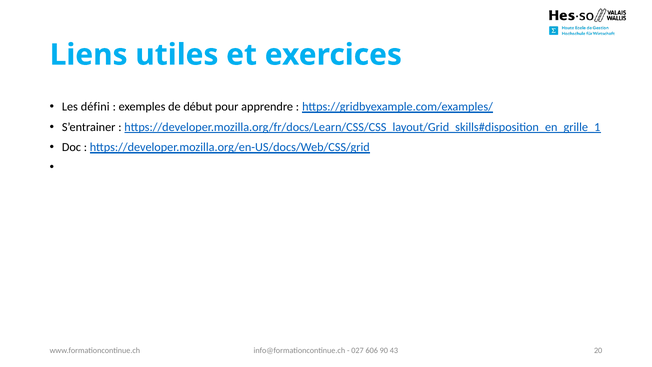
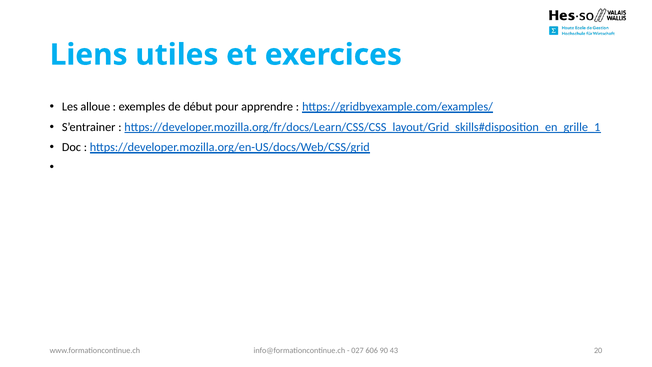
défini: défini -> alloue
